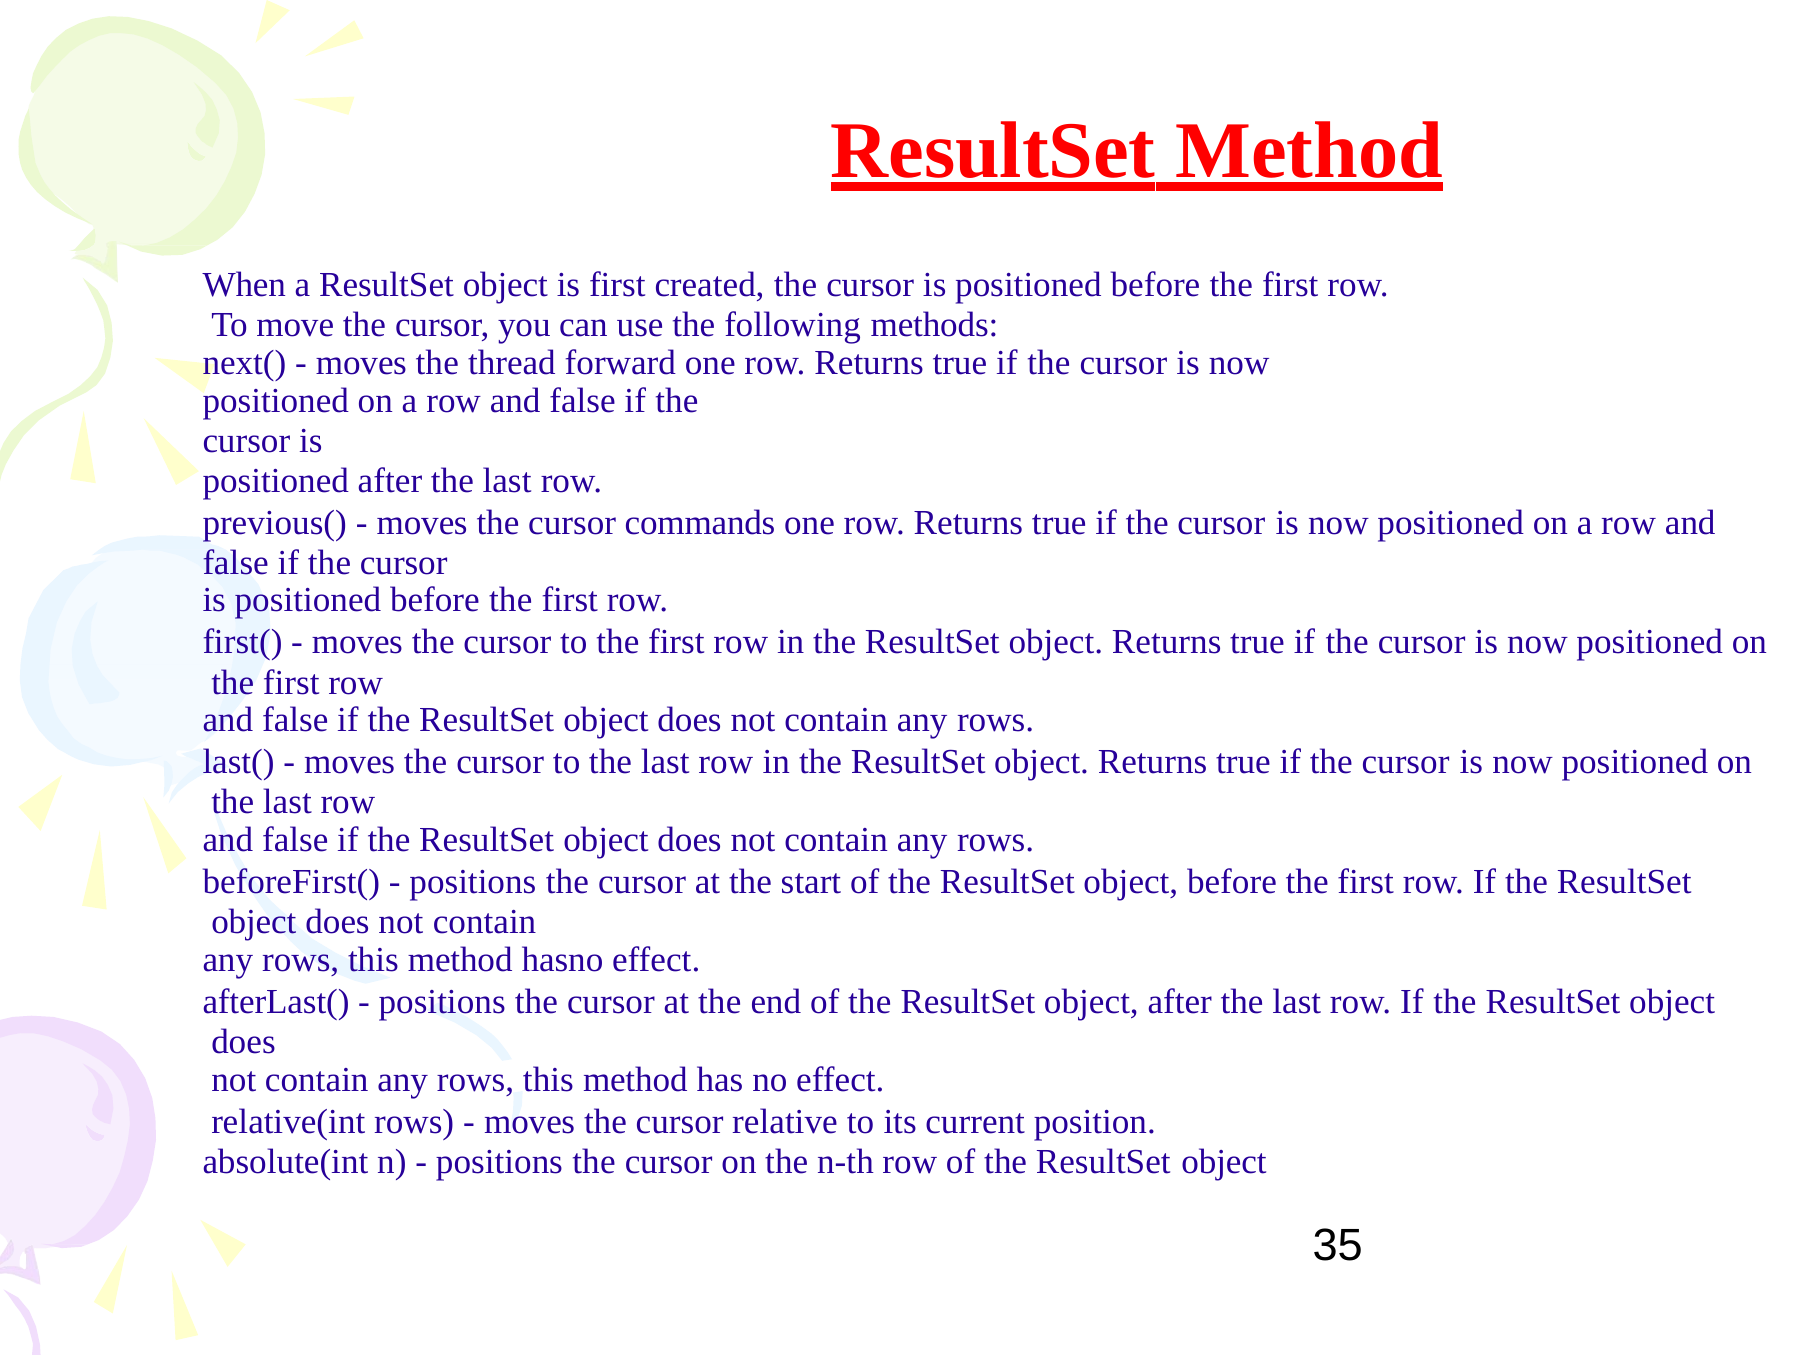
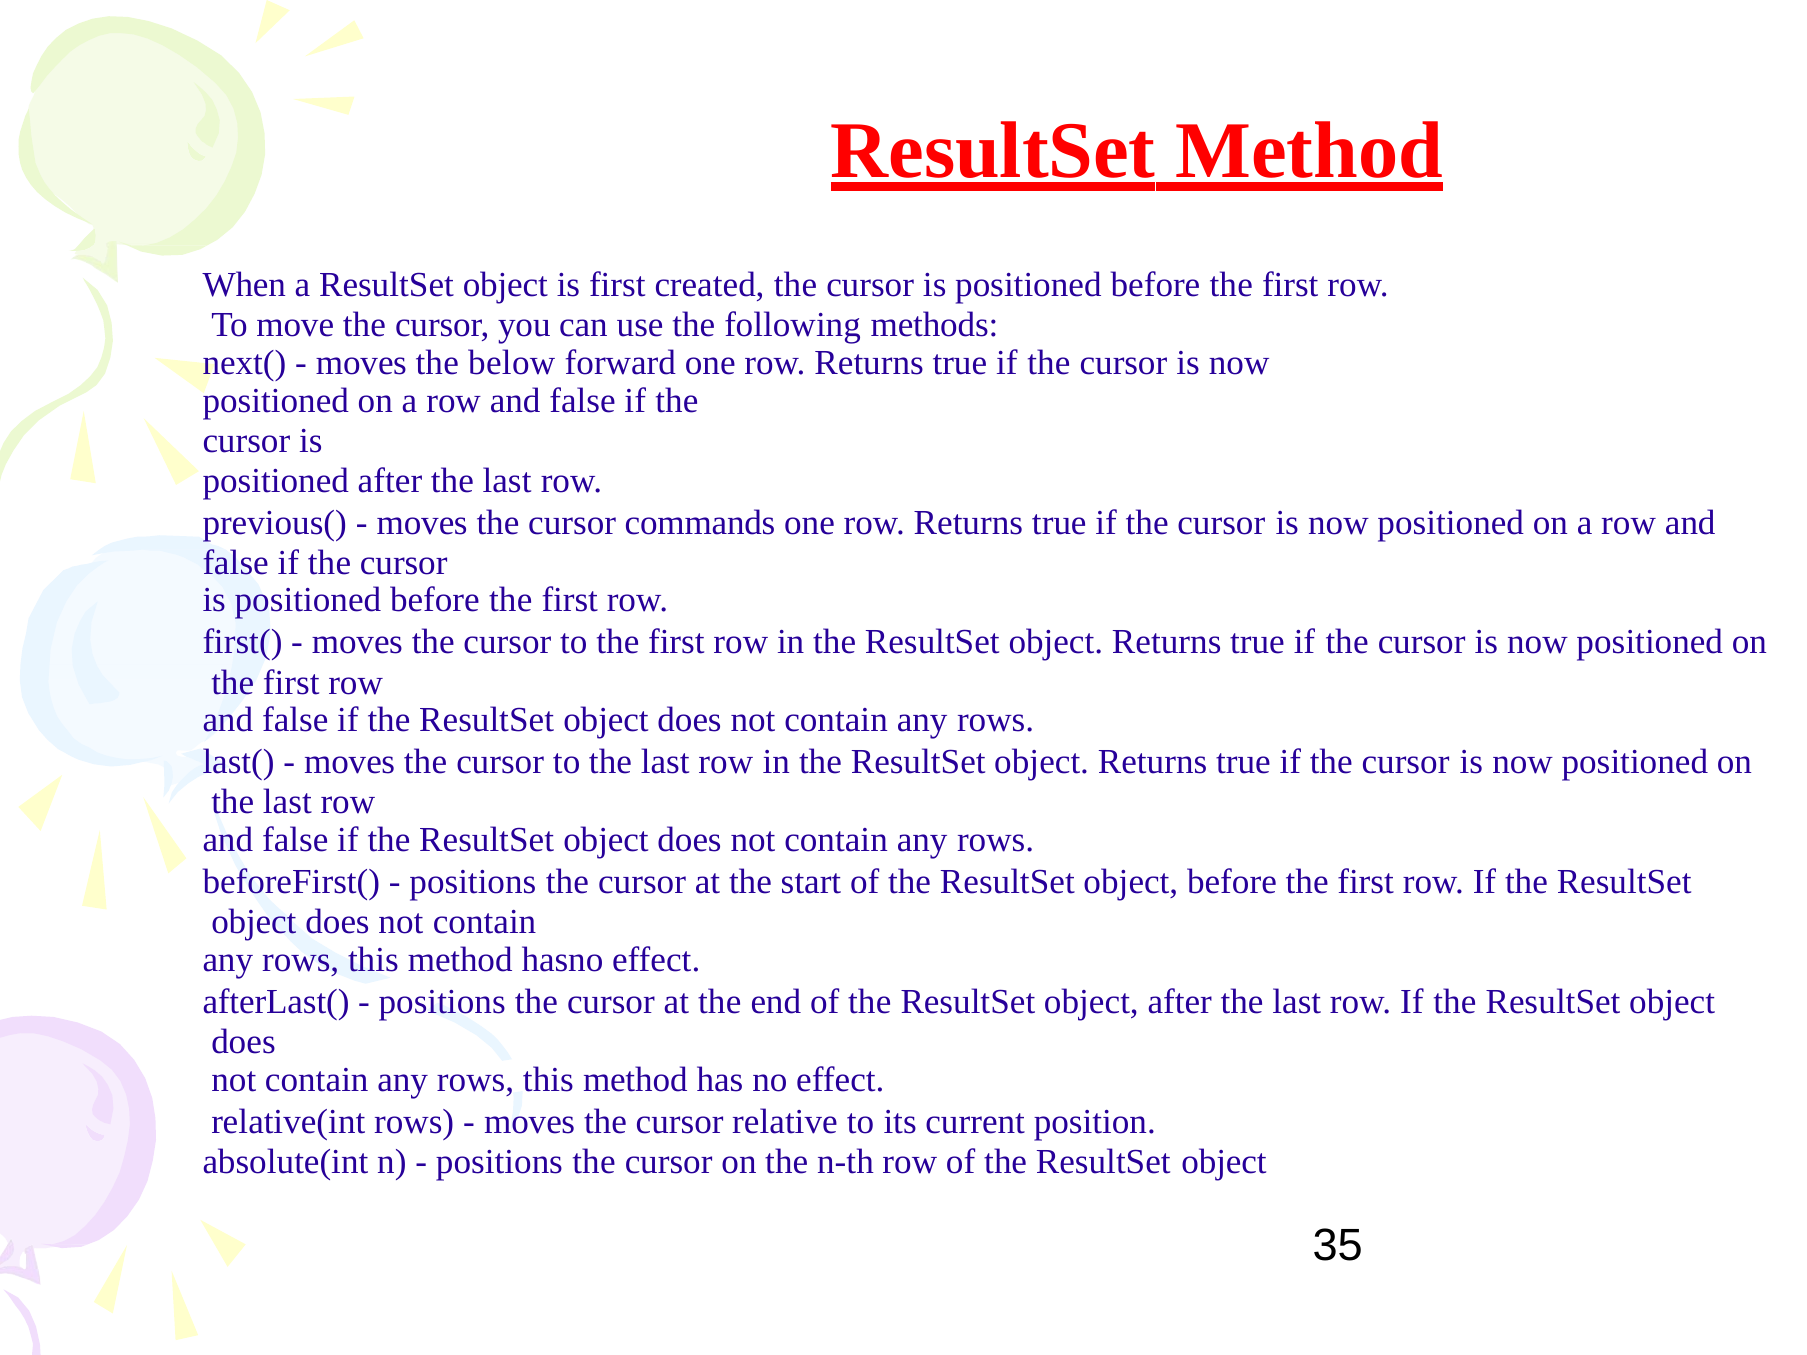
thread: thread -> below
